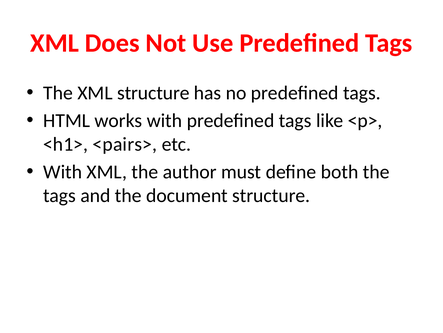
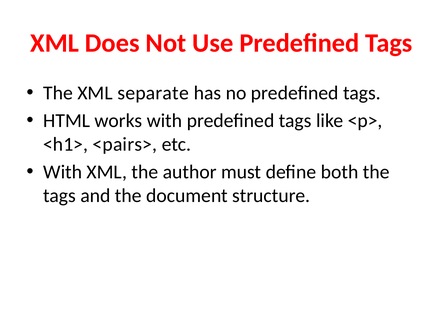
XML structure: structure -> separate
